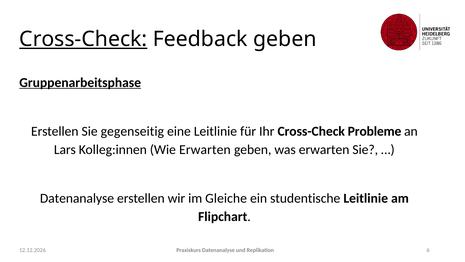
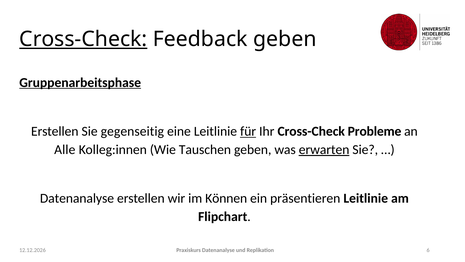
für underline: none -> present
Lars: Lars -> Alle
Wie Erwarten: Erwarten -> Tauschen
erwarten at (324, 149) underline: none -> present
Gleiche: Gleiche -> Können
studentische: studentische -> präsentieren
